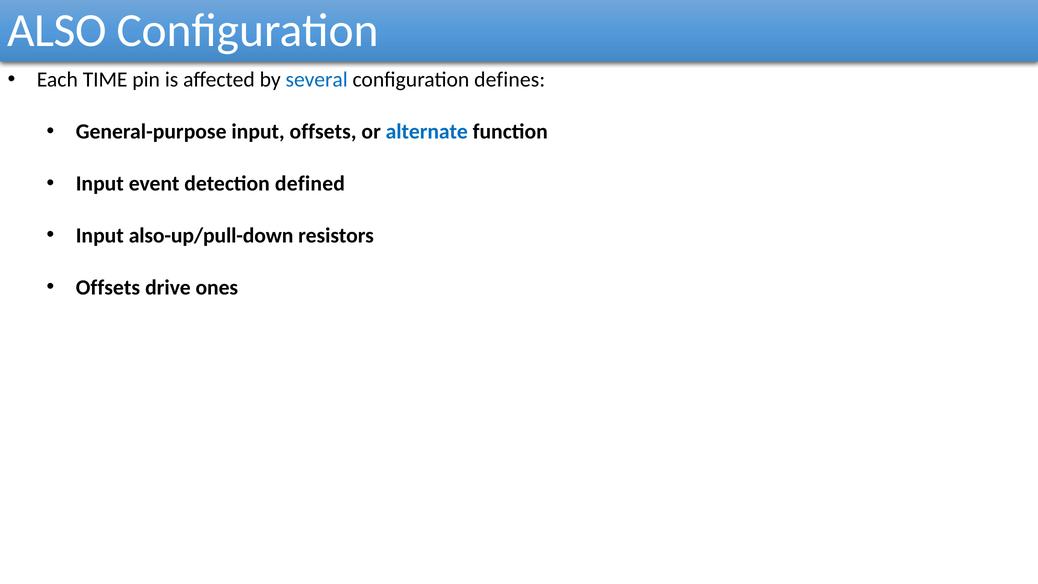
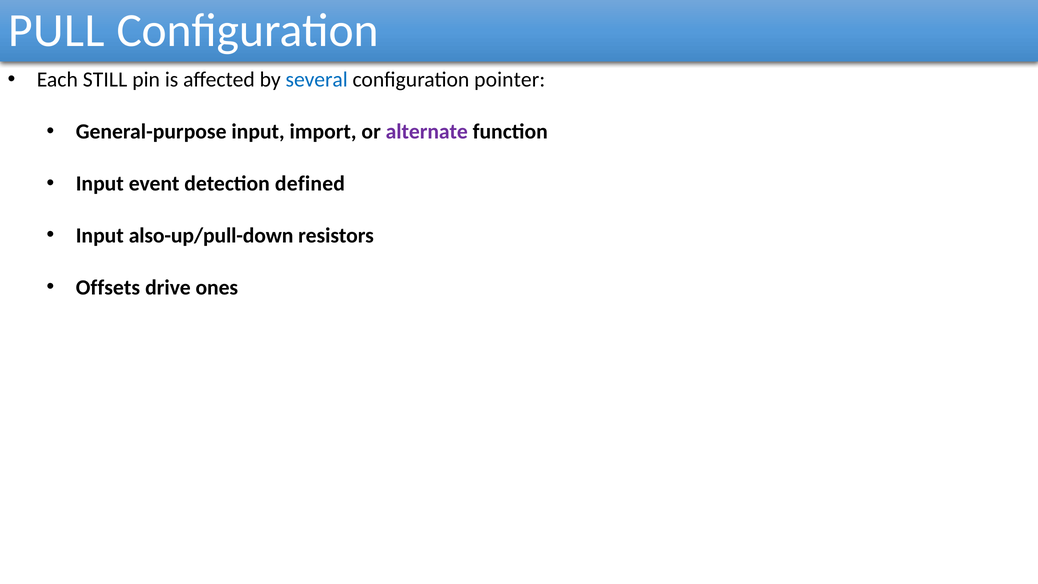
ALSO: ALSO -> PULL
TIME: TIME -> STILL
defines: defines -> pointer
input offsets: offsets -> import
alternate colour: blue -> purple
